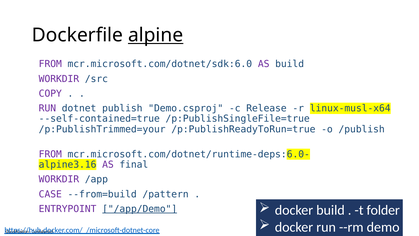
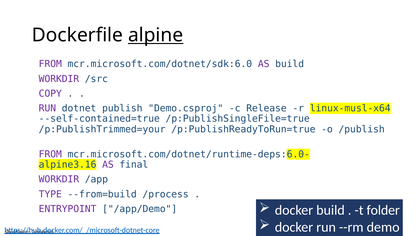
CASE: CASE -> TYPE
/pattern: /pattern -> /process
/app/Demo underline: present -> none
